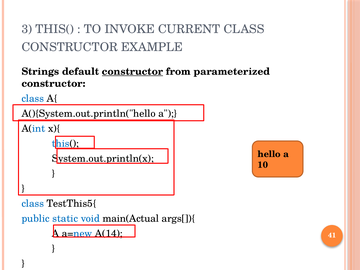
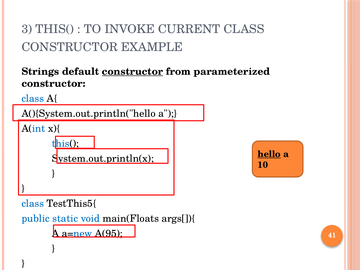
hello underline: none -> present
main(Actual: main(Actual -> main(Floats
A(14: A(14 -> A(95
